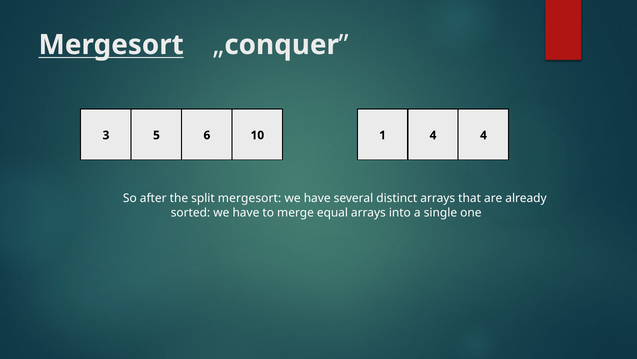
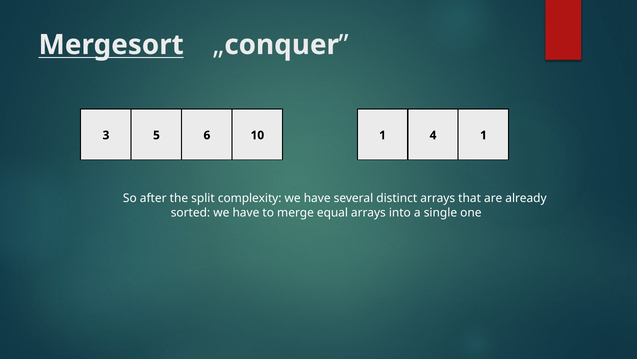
4 4: 4 -> 1
split mergesort: mergesort -> complexity
